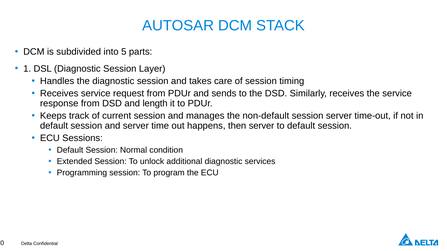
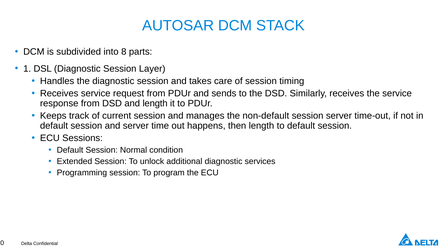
5: 5 -> 8
then server: server -> length
